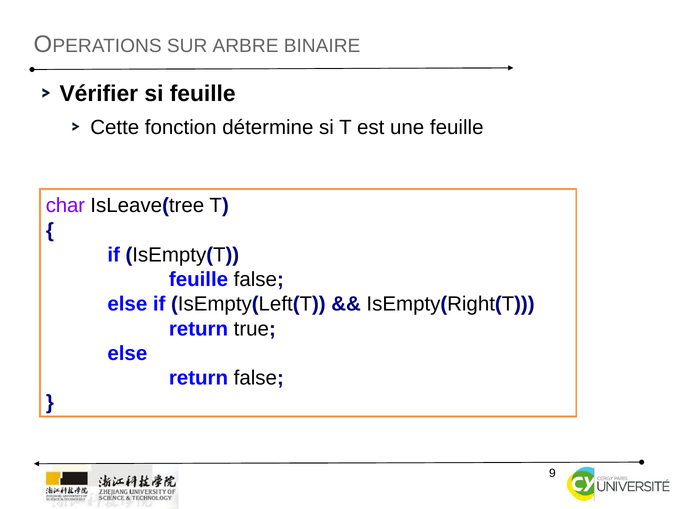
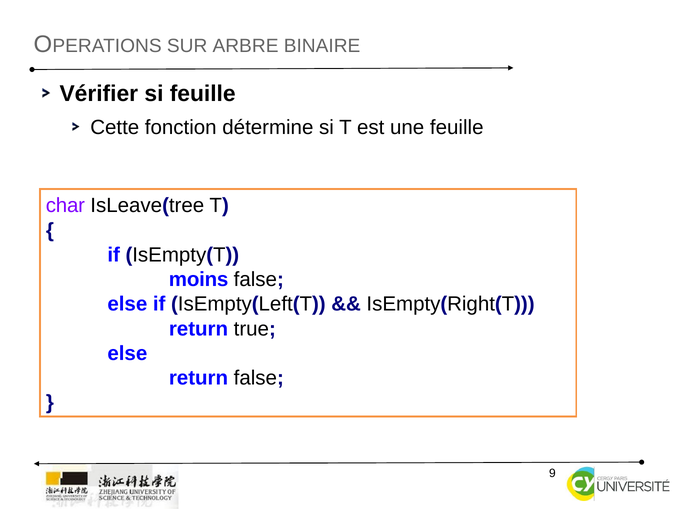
feuille at (199, 279): feuille -> moins
